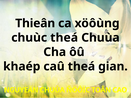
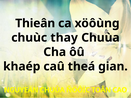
chuùc theá: theá -> thay
